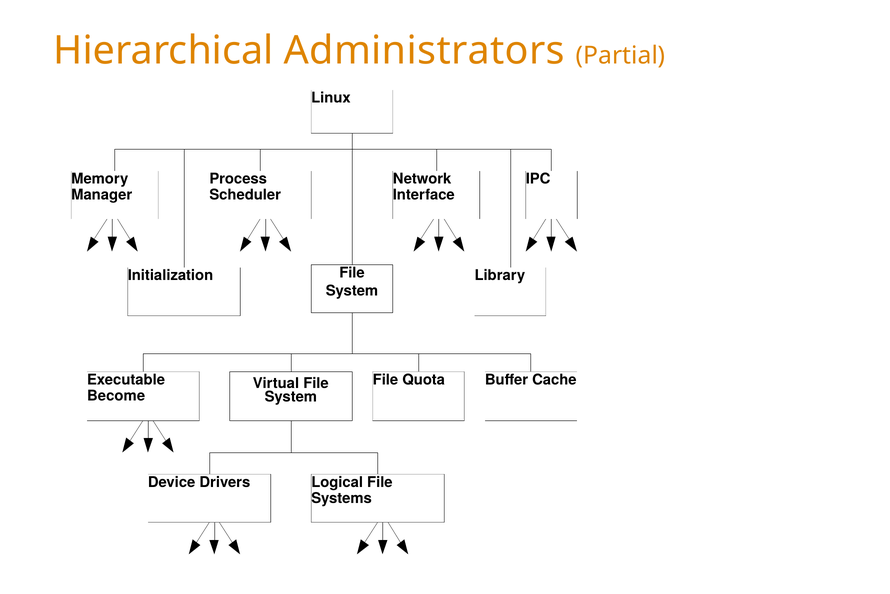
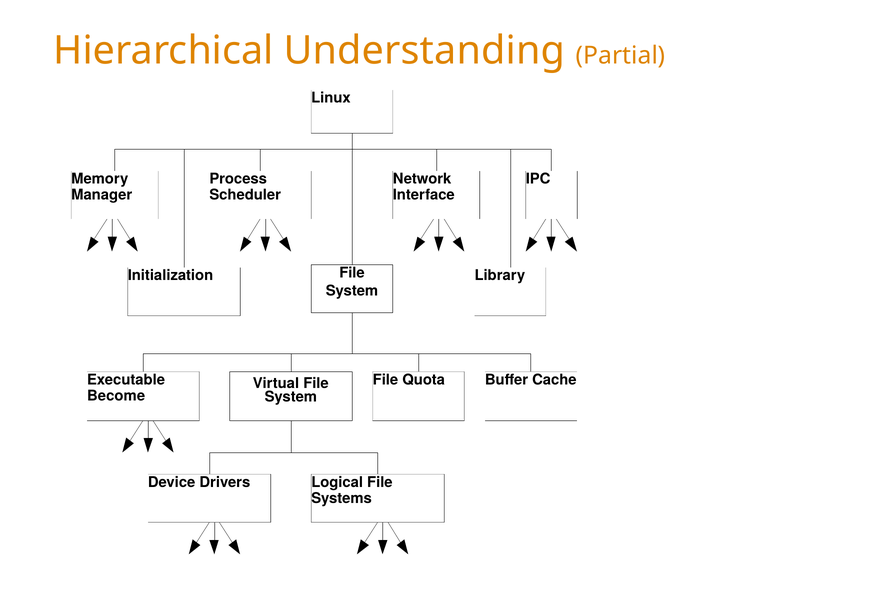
Administrators: Administrators -> Understanding
